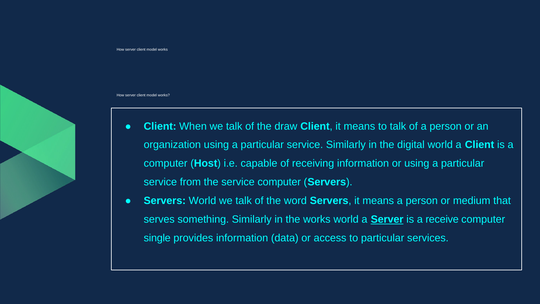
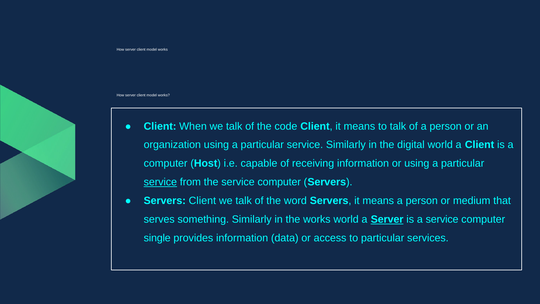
draw: draw -> code
service at (160, 182) underline: none -> present
Servers World: World -> Client
a receive: receive -> service
